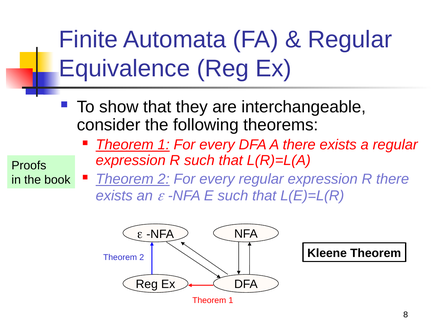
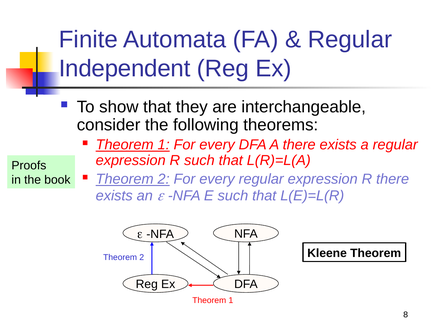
Equivalence: Equivalence -> Independent
